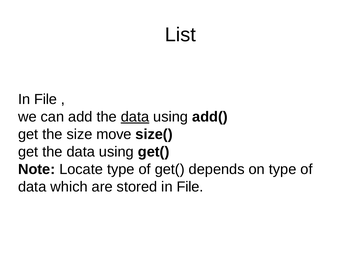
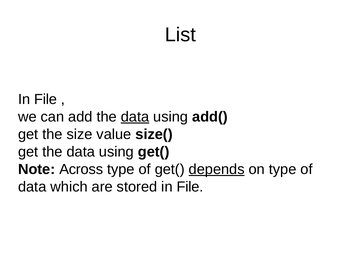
move: move -> value
Locate: Locate -> Across
depends underline: none -> present
